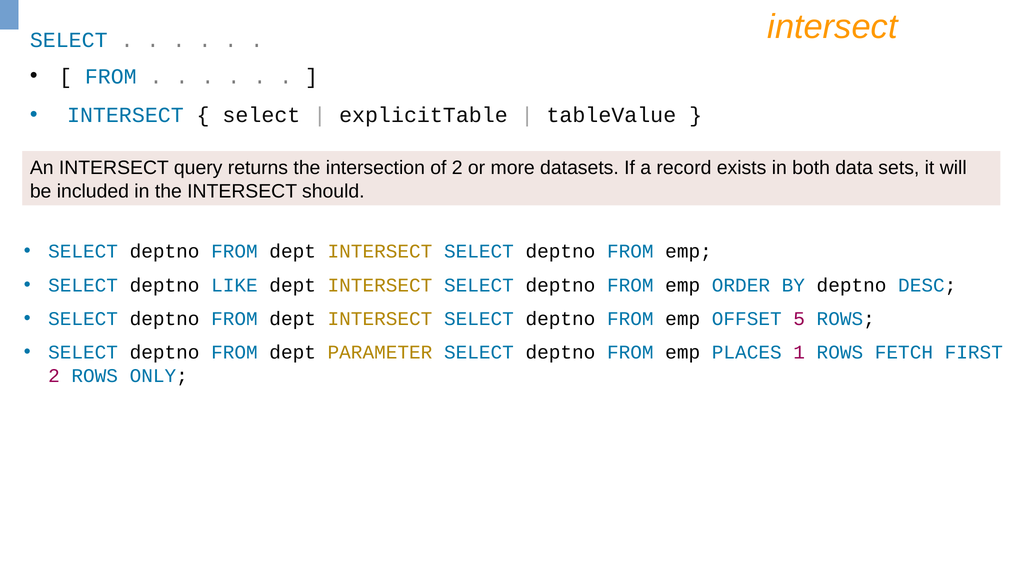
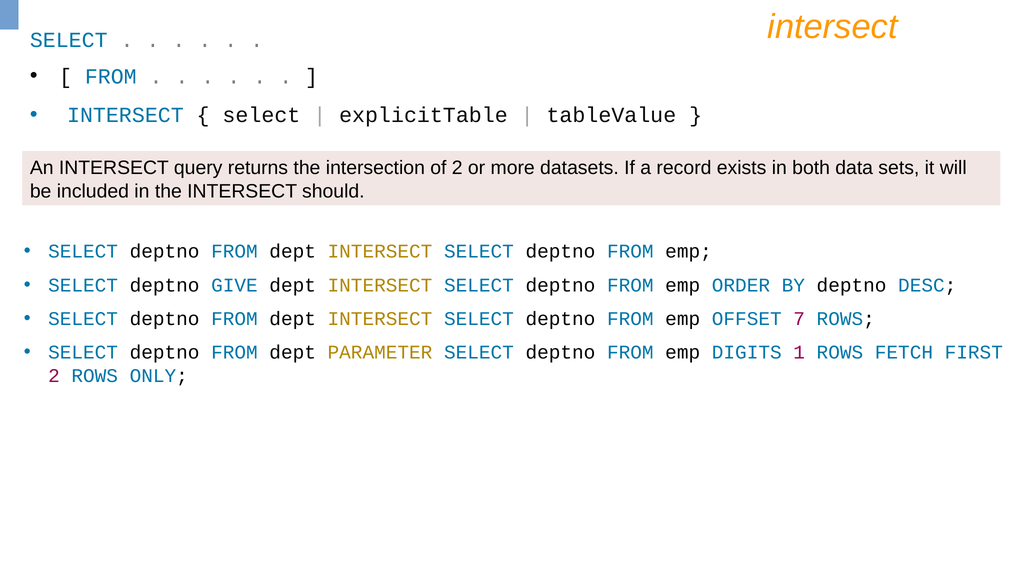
LIKE: LIKE -> GIVE
5: 5 -> 7
PLACES: PLACES -> DIGITS
